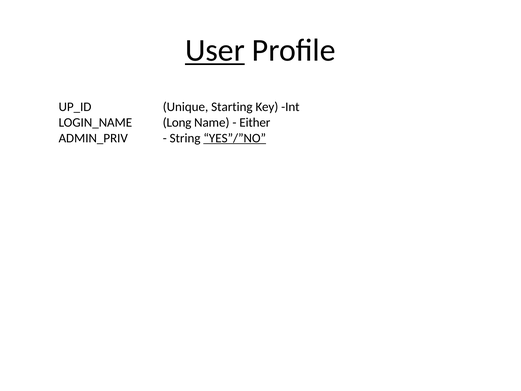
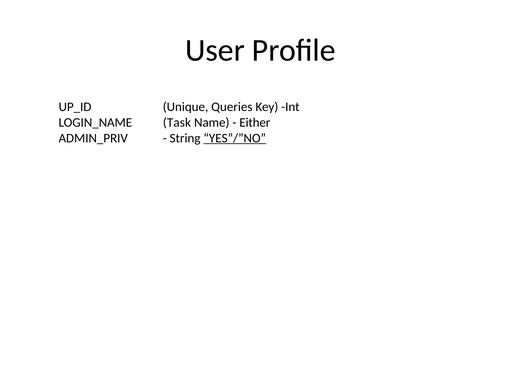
User underline: present -> none
Starting: Starting -> Queries
Long: Long -> Task
